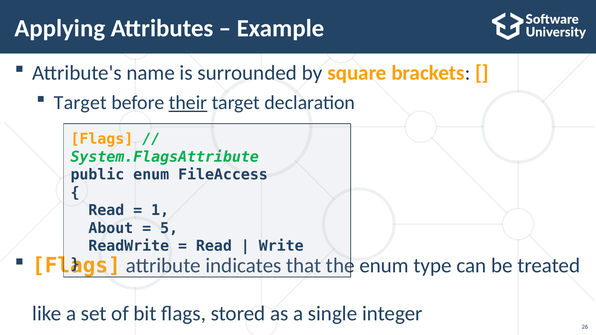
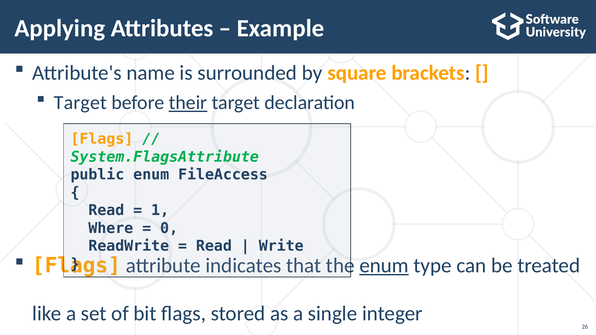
About: About -> Where
5: 5 -> 0
enum at (384, 266) underline: none -> present
